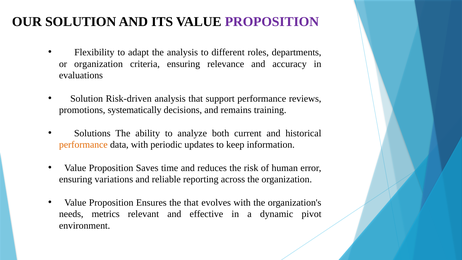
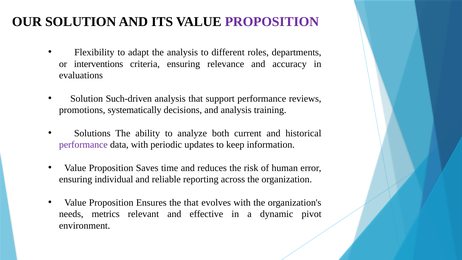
or organization: organization -> interventions
Risk-driven: Risk-driven -> Such-driven
and remains: remains -> analysis
performance at (83, 145) colour: orange -> purple
variations: variations -> individual
